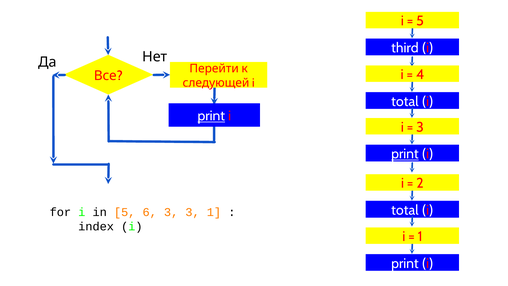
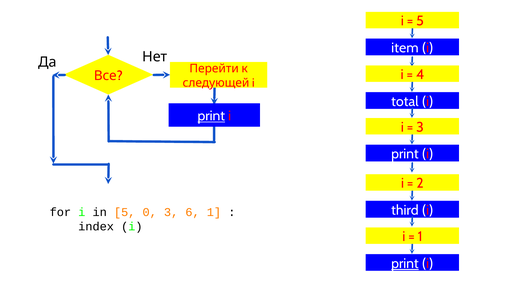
third: third -> item
print at (405, 154) underline: present -> none
total at (405, 210): total -> third
6: 6 -> 0
3 3: 3 -> 6
print at (405, 263) underline: none -> present
